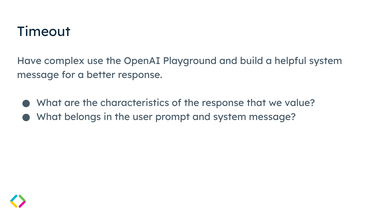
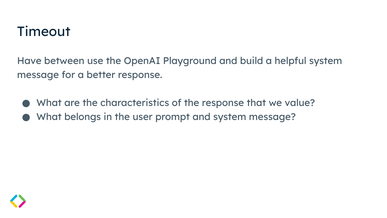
complex: complex -> between
